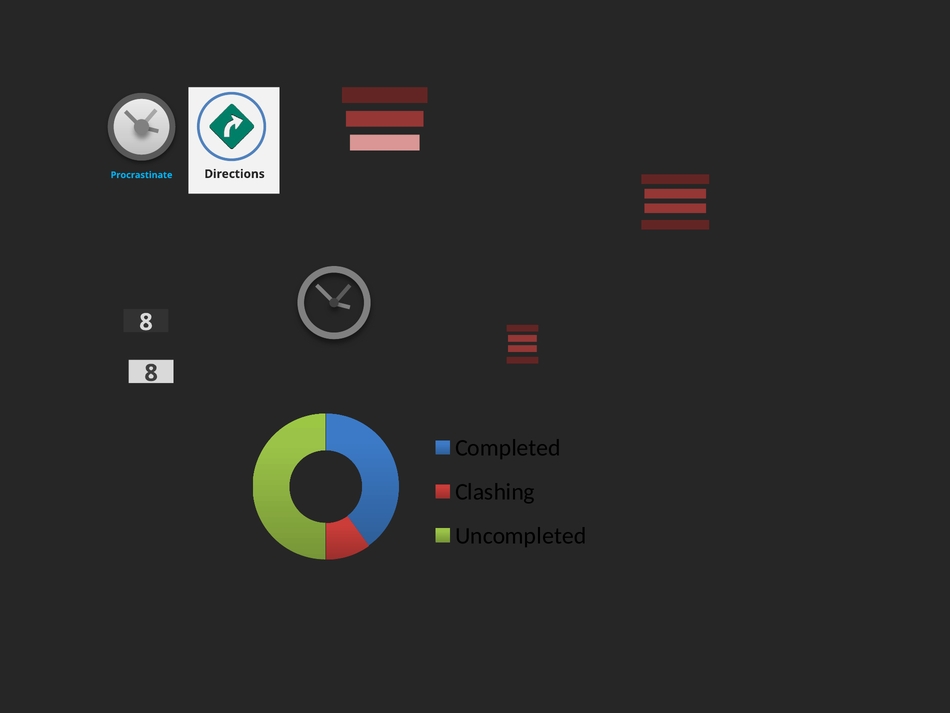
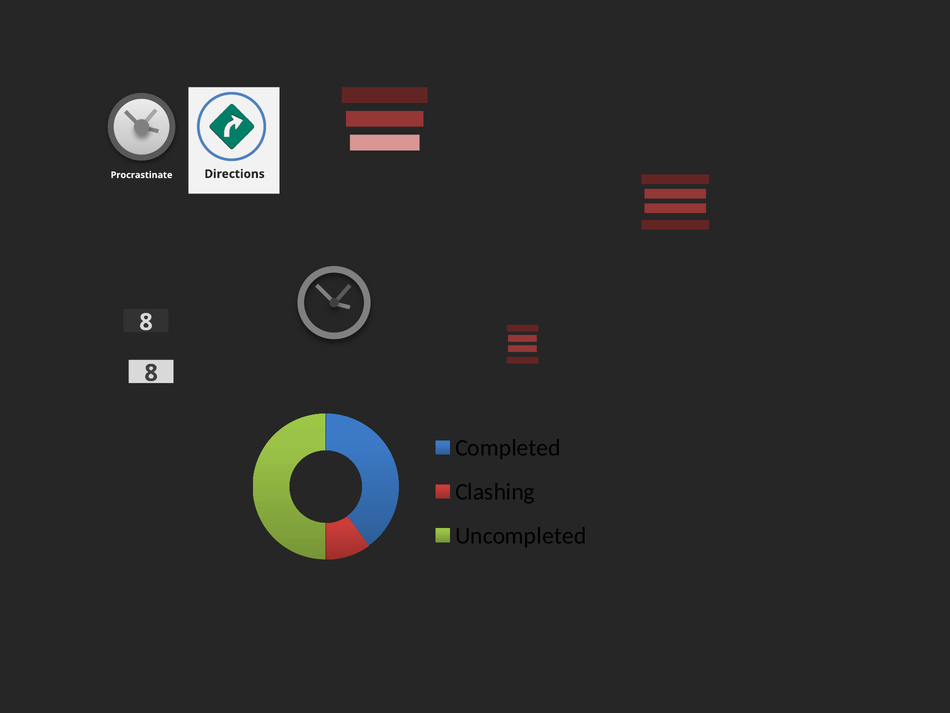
Procrastinate colour: light blue -> white
